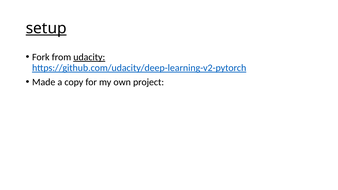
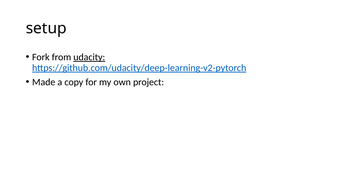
setup underline: present -> none
